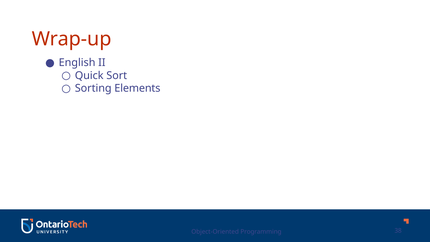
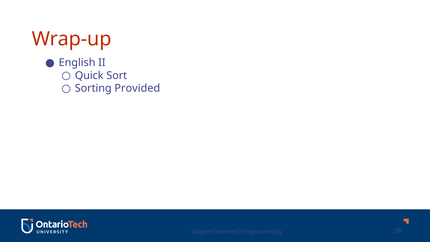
Elements: Elements -> Provided
